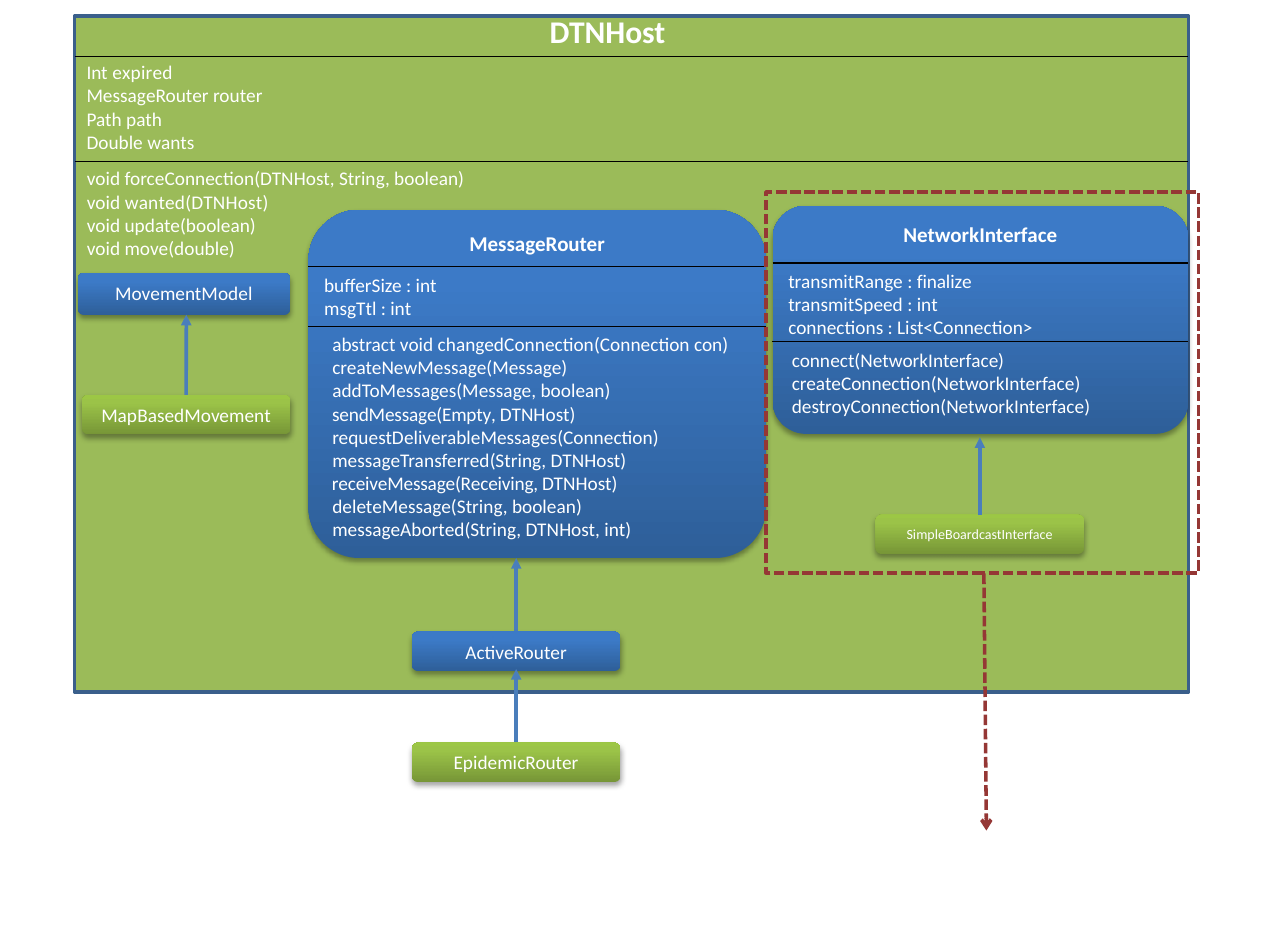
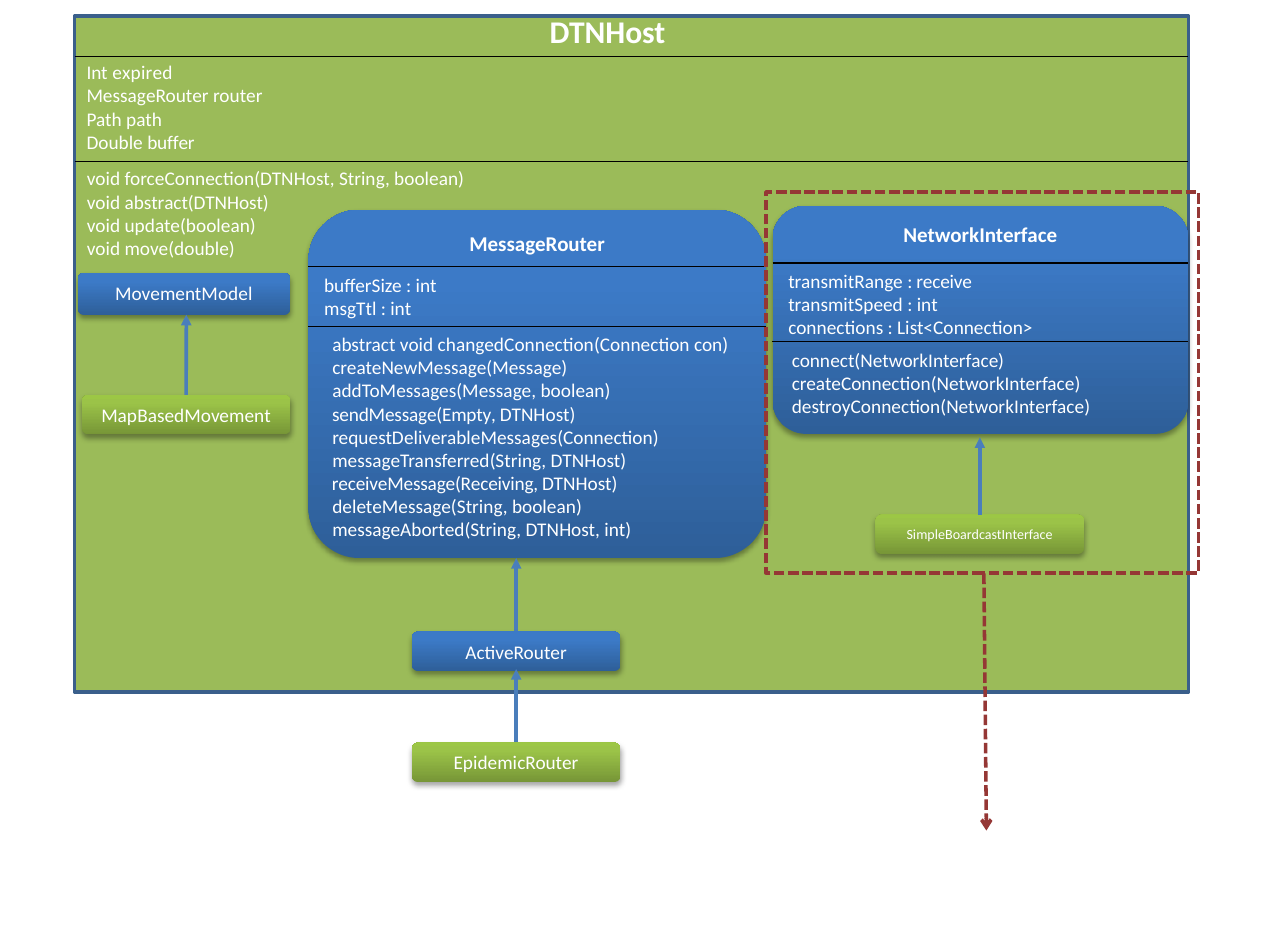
wants: wants -> buffer
wanted(DTNHost: wanted(DTNHost -> abstract(DTNHost
finalize: finalize -> receive
